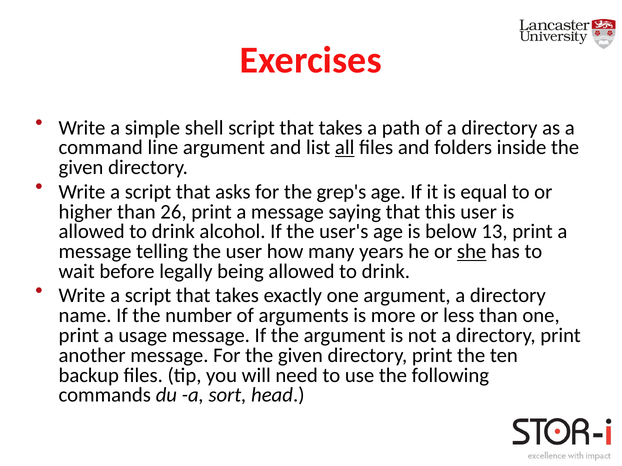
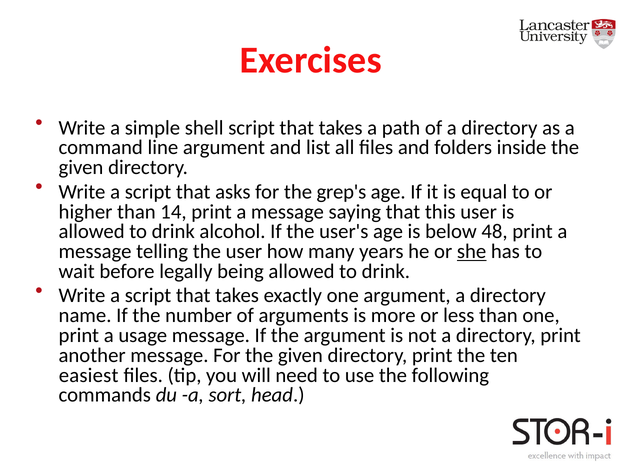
all underline: present -> none
26: 26 -> 14
13: 13 -> 48
backup: backup -> easiest
